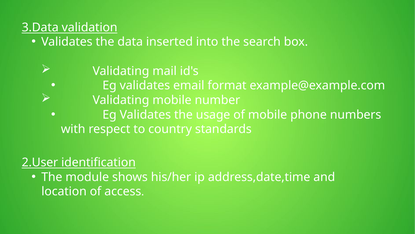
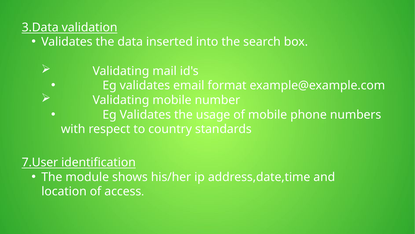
2.User: 2.User -> 7.User
